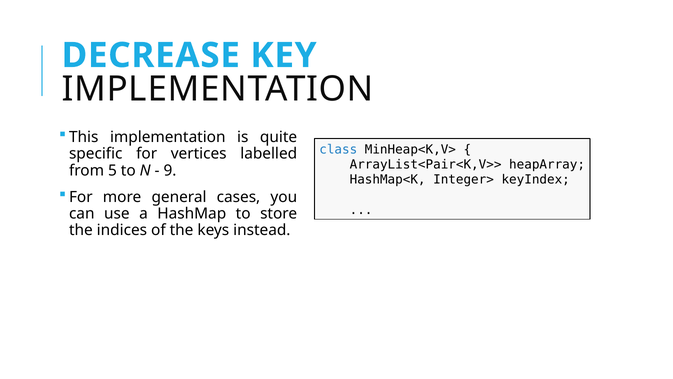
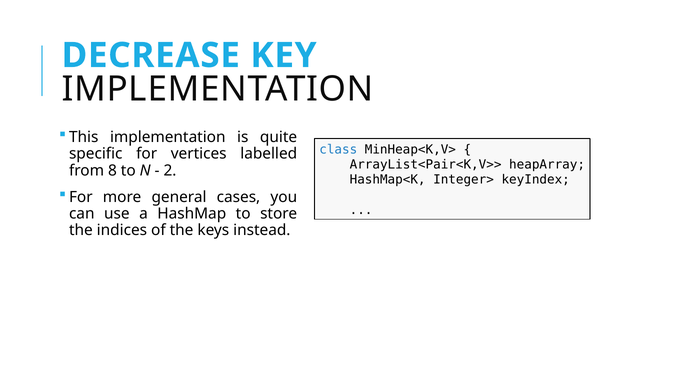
5: 5 -> 8
9: 9 -> 2
